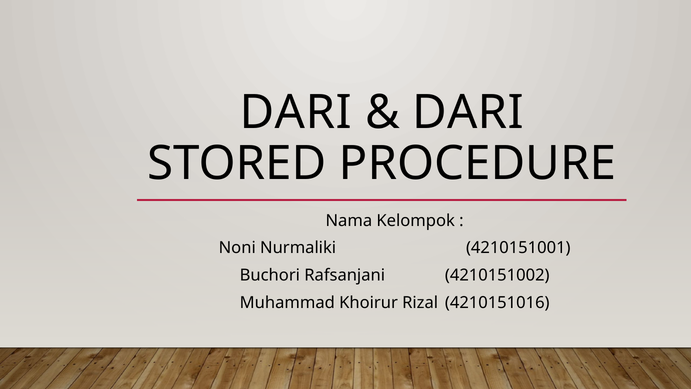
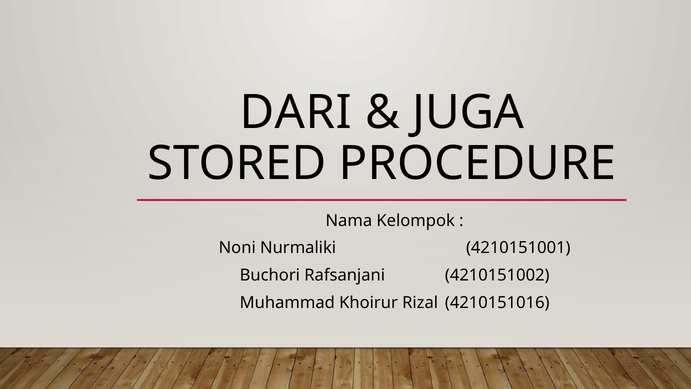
DARI at (468, 112): DARI -> JUGA
